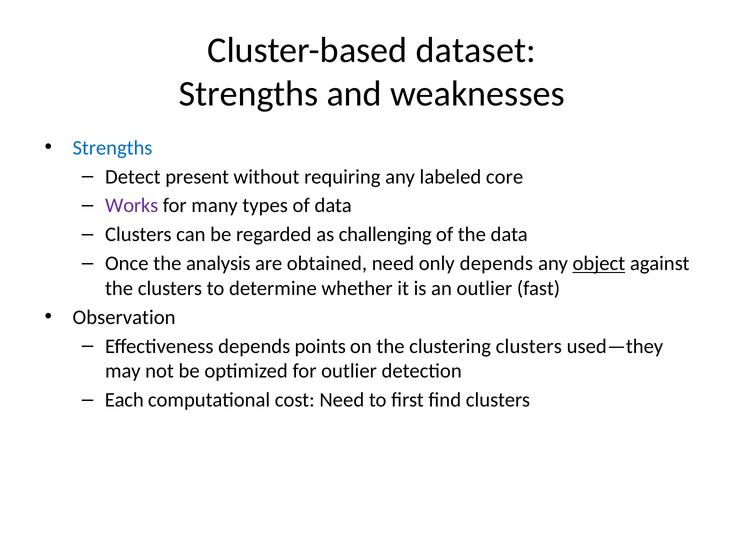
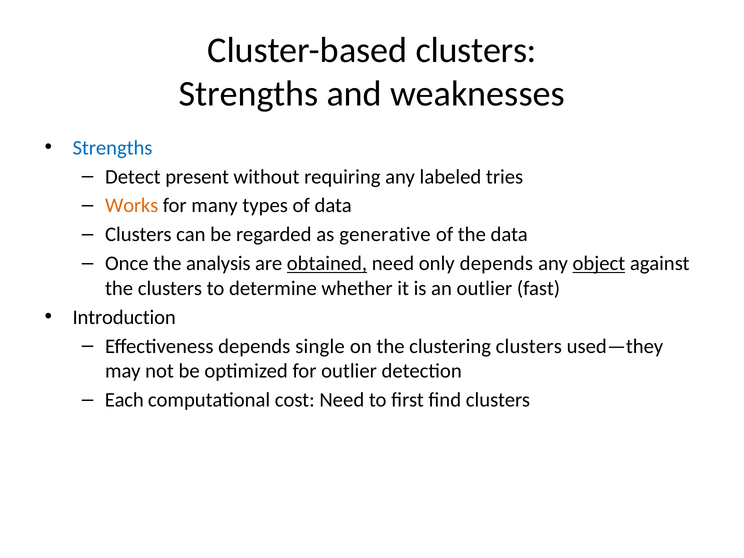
Cluster-based dataset: dataset -> clusters
core: core -> tries
Works colour: purple -> orange
challenging: challenging -> generative
obtained underline: none -> present
Observation: Observation -> Introduction
points: points -> single
